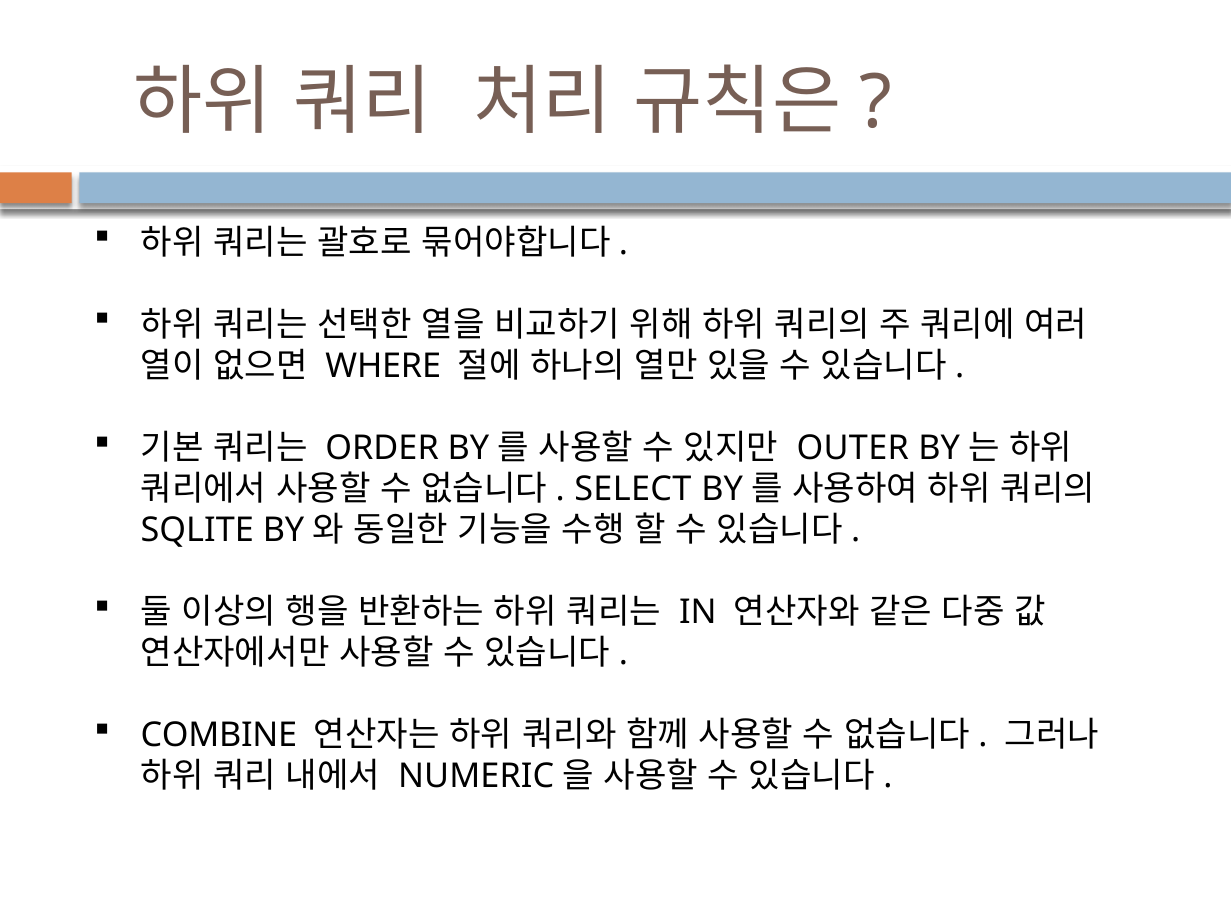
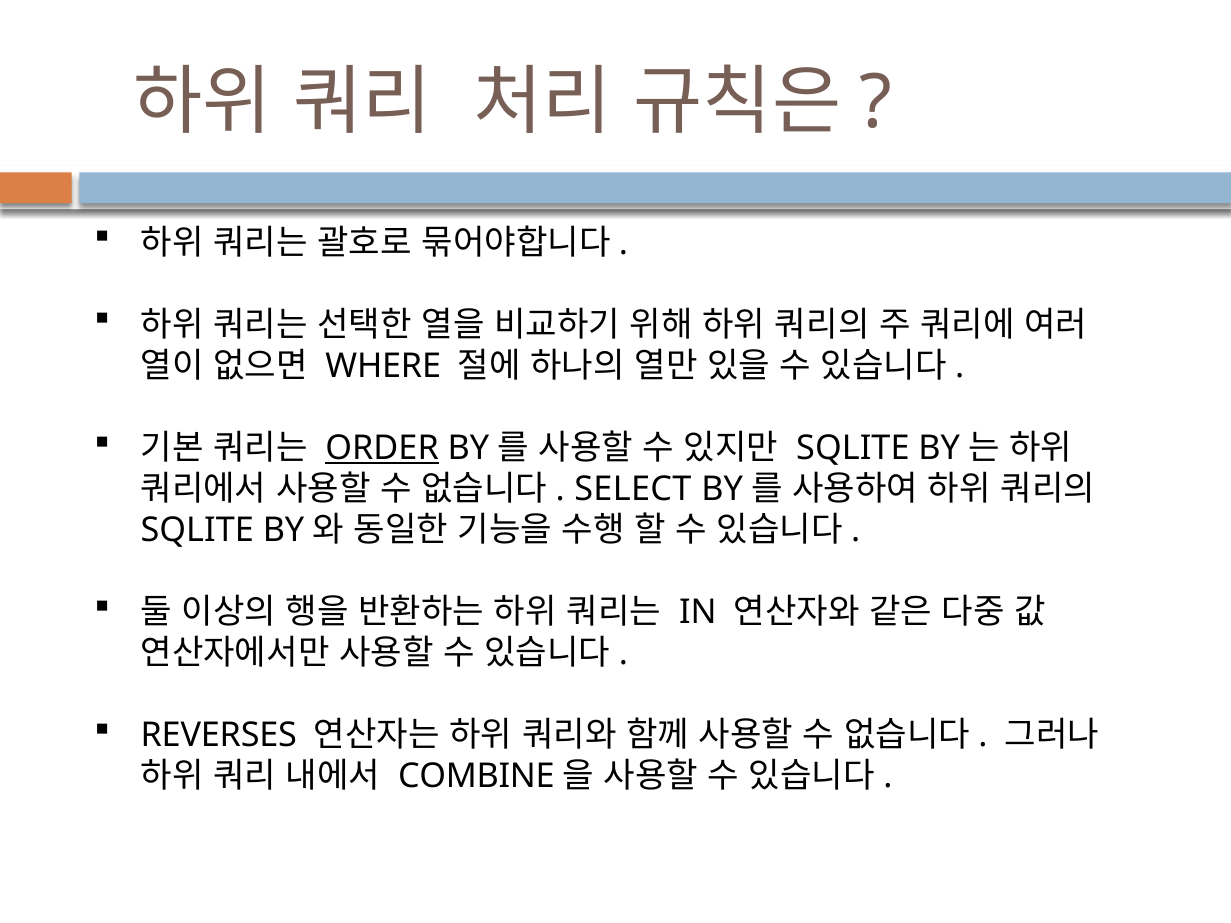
ORDER underline: none -> present
OUTER at (853, 448): OUTER -> SQLITE
COMBINE: COMBINE -> REVERSES
NUMERIC: NUMERIC -> COMBINE
